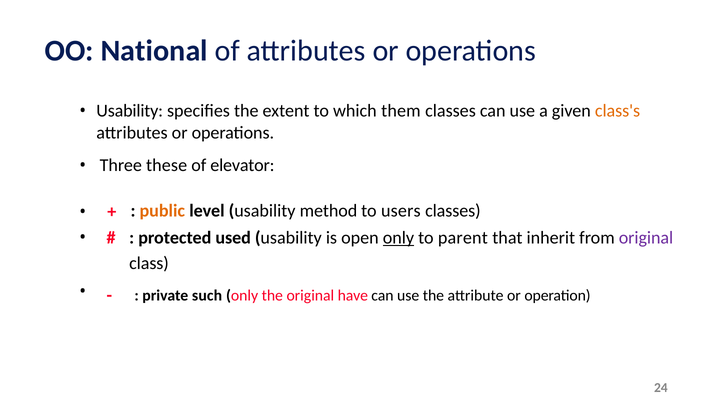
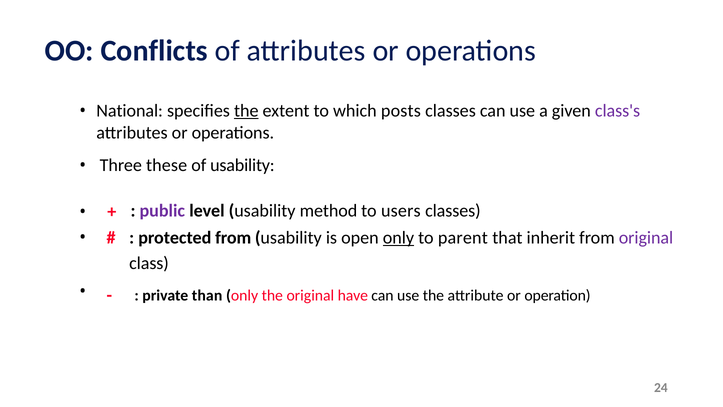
National: National -> Conflicts
Usability at (130, 111): Usability -> National
the at (246, 111) underline: none -> present
them: them -> posts
class's colour: orange -> purple
of elevator: elevator -> usability
public colour: orange -> purple
protected used: used -> from
such: such -> than
